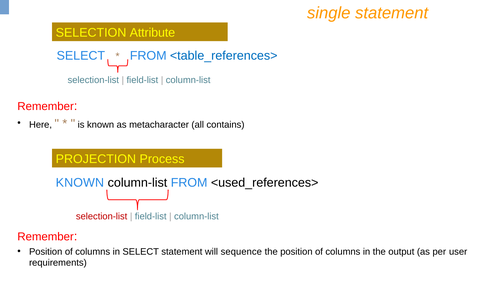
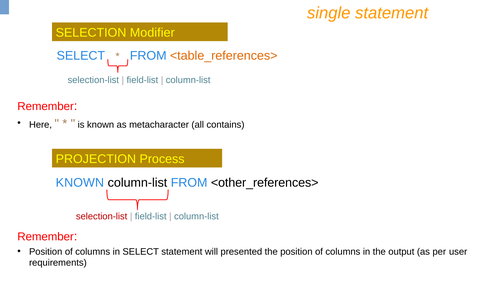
Attribute: Attribute -> Modifier
<table_references> colour: blue -> orange
<used_references>: <used_references> -> <other_references>
sequence: sequence -> presented
